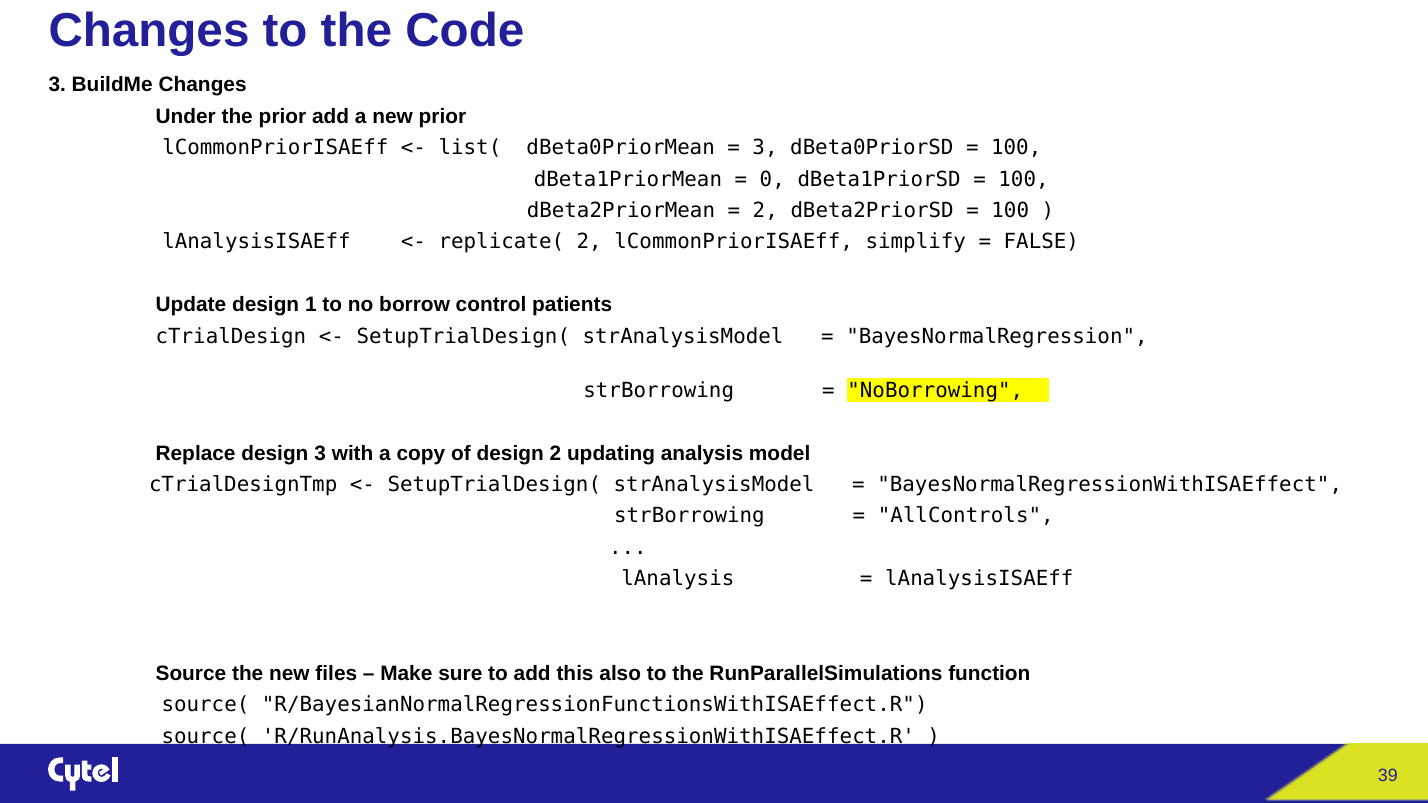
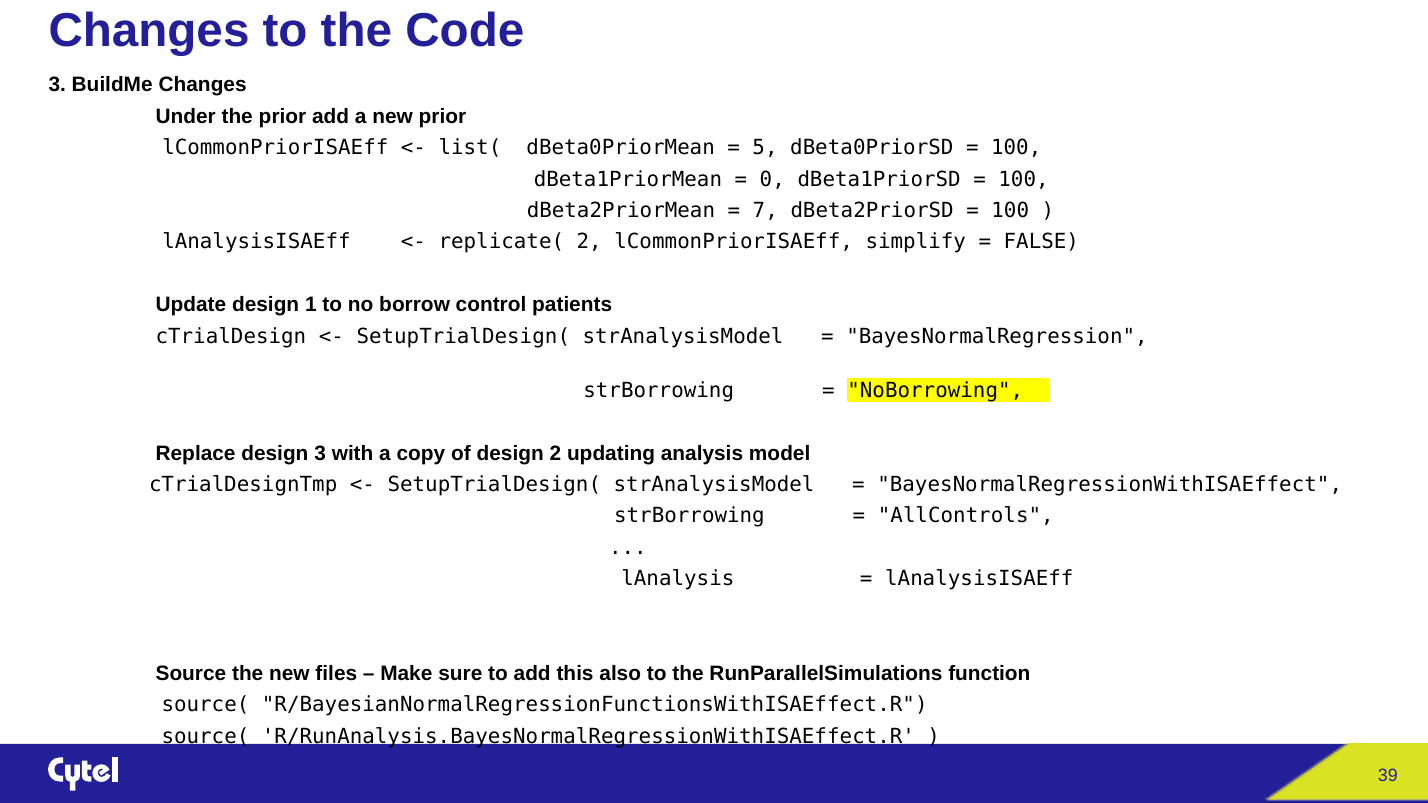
3 at (765, 148): 3 -> 5
2 at (765, 211): 2 -> 7
